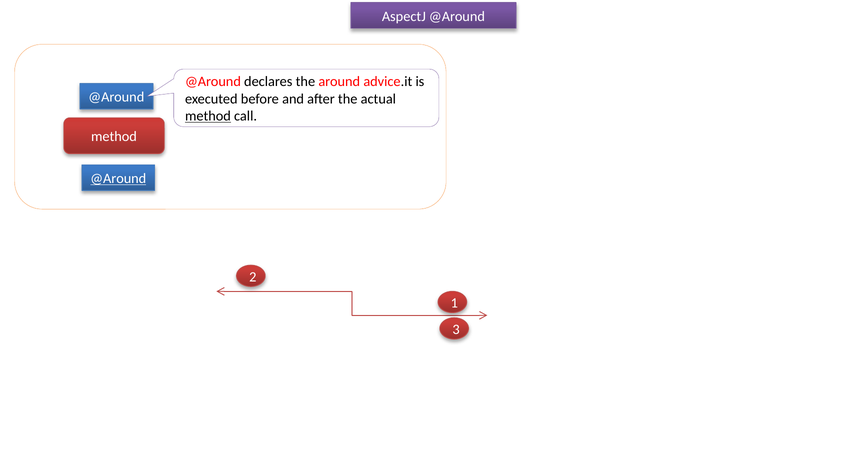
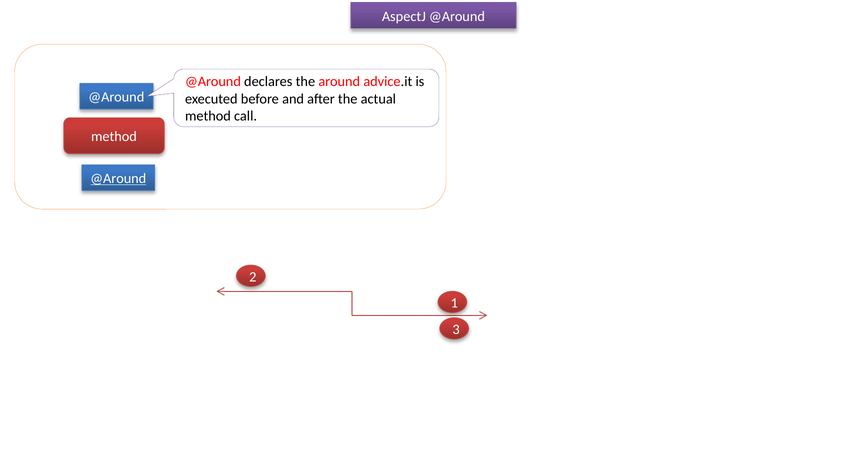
method at (208, 116) underline: present -> none
